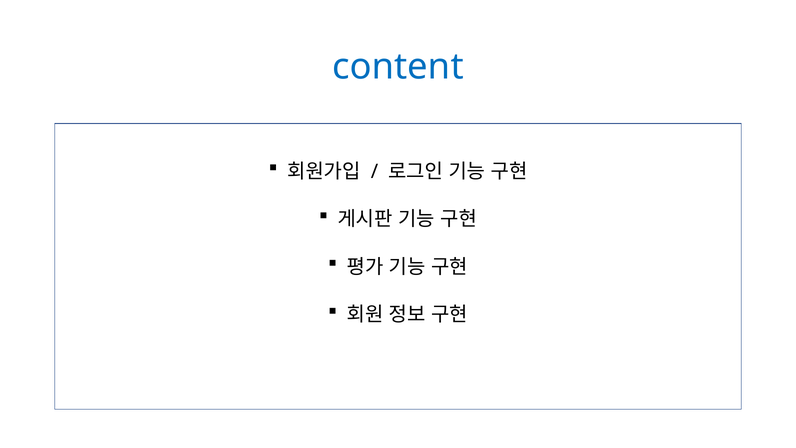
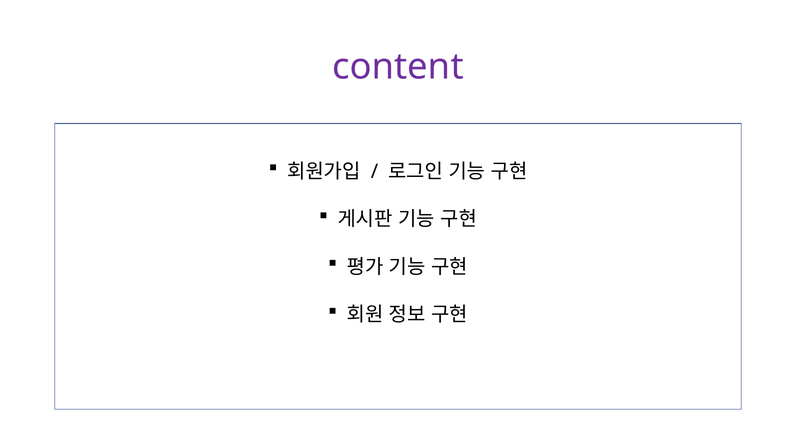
content colour: blue -> purple
